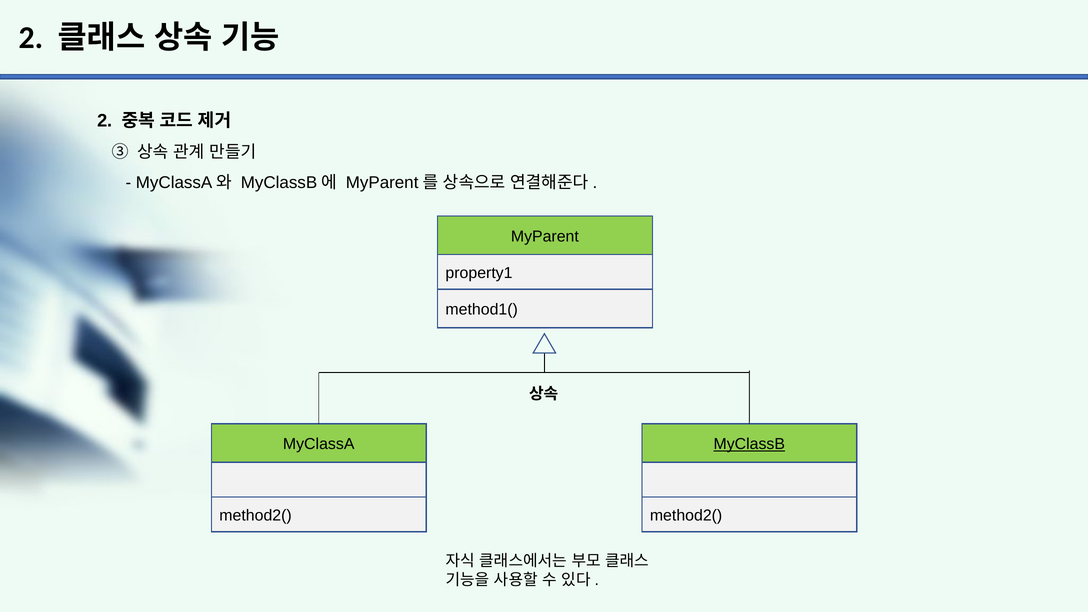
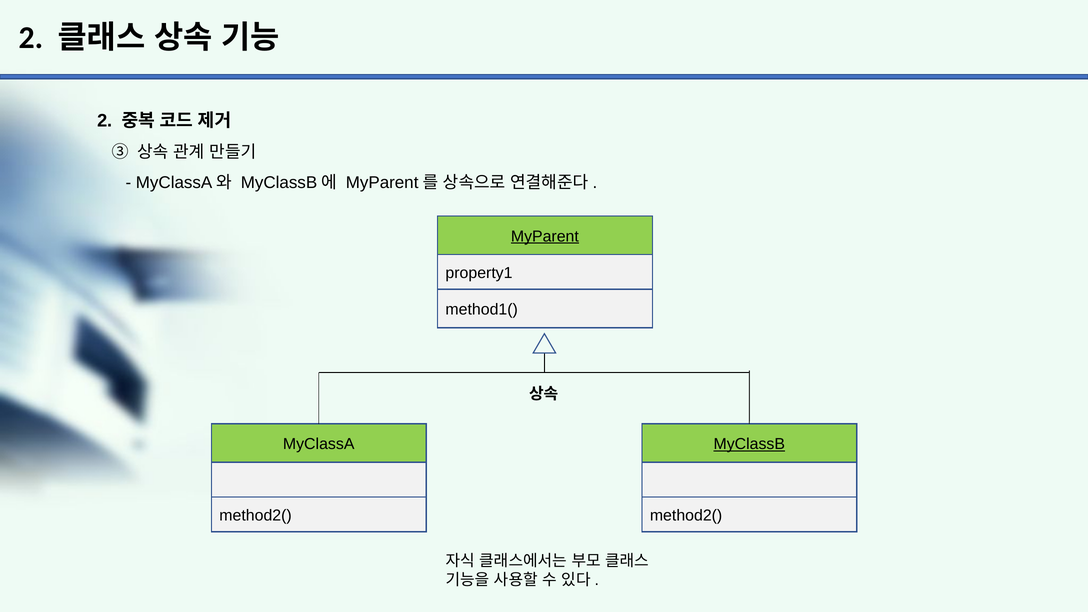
MyParent underline: none -> present
